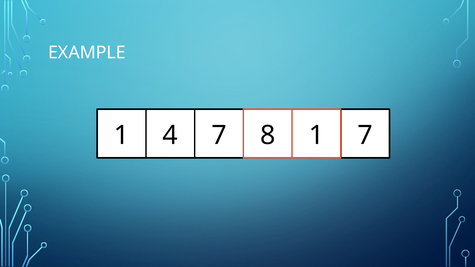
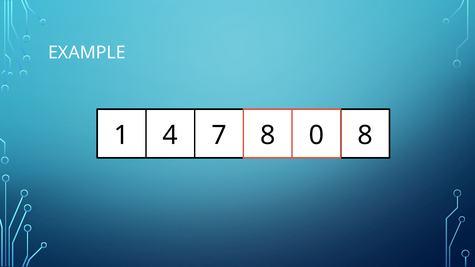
4 1: 1 -> 0
7 7: 7 -> 8
